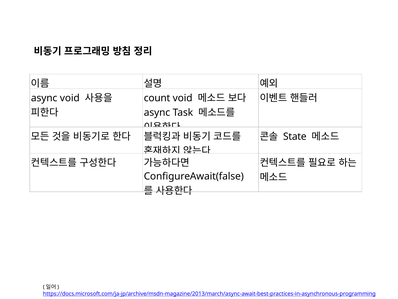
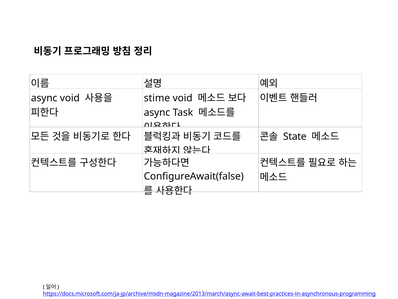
count: count -> stime
